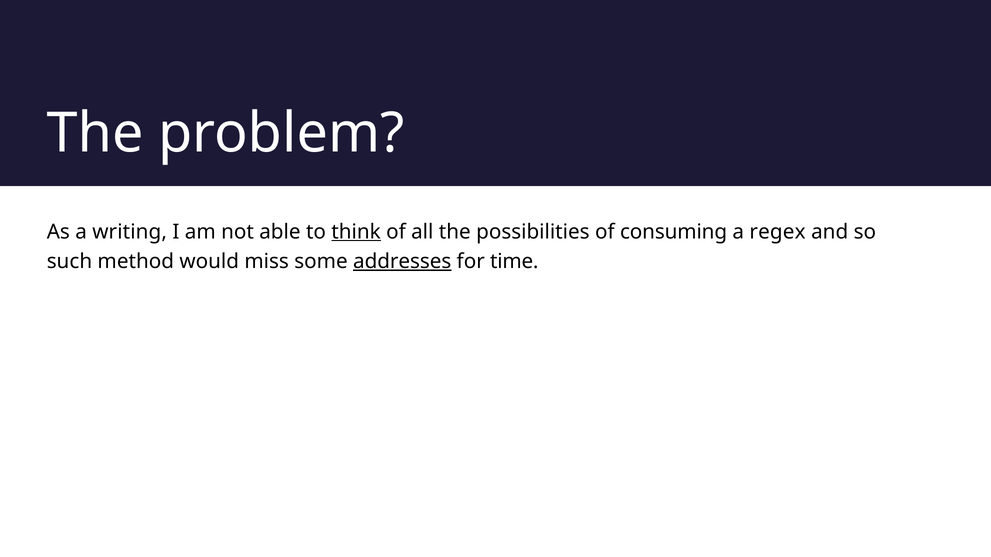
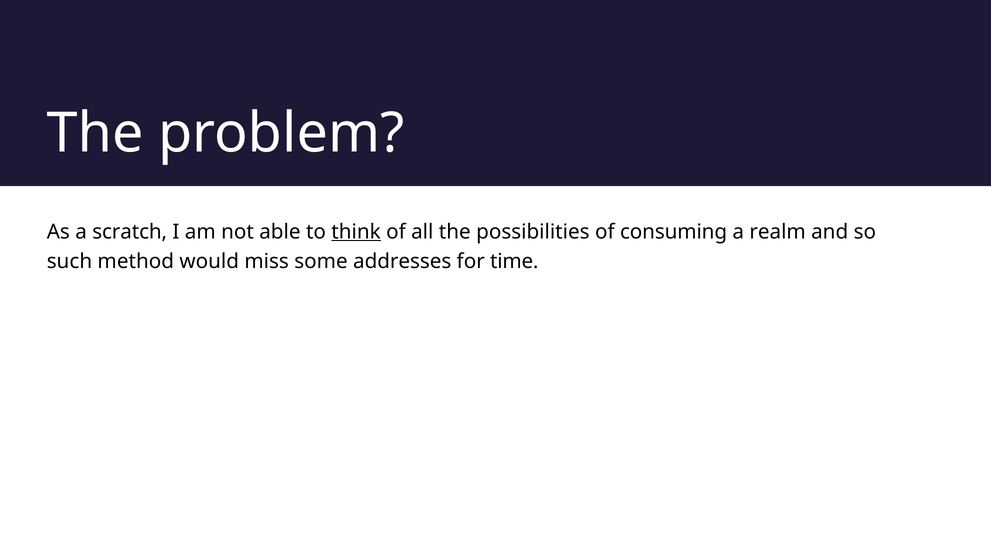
writing: writing -> scratch
regex: regex -> realm
addresses underline: present -> none
